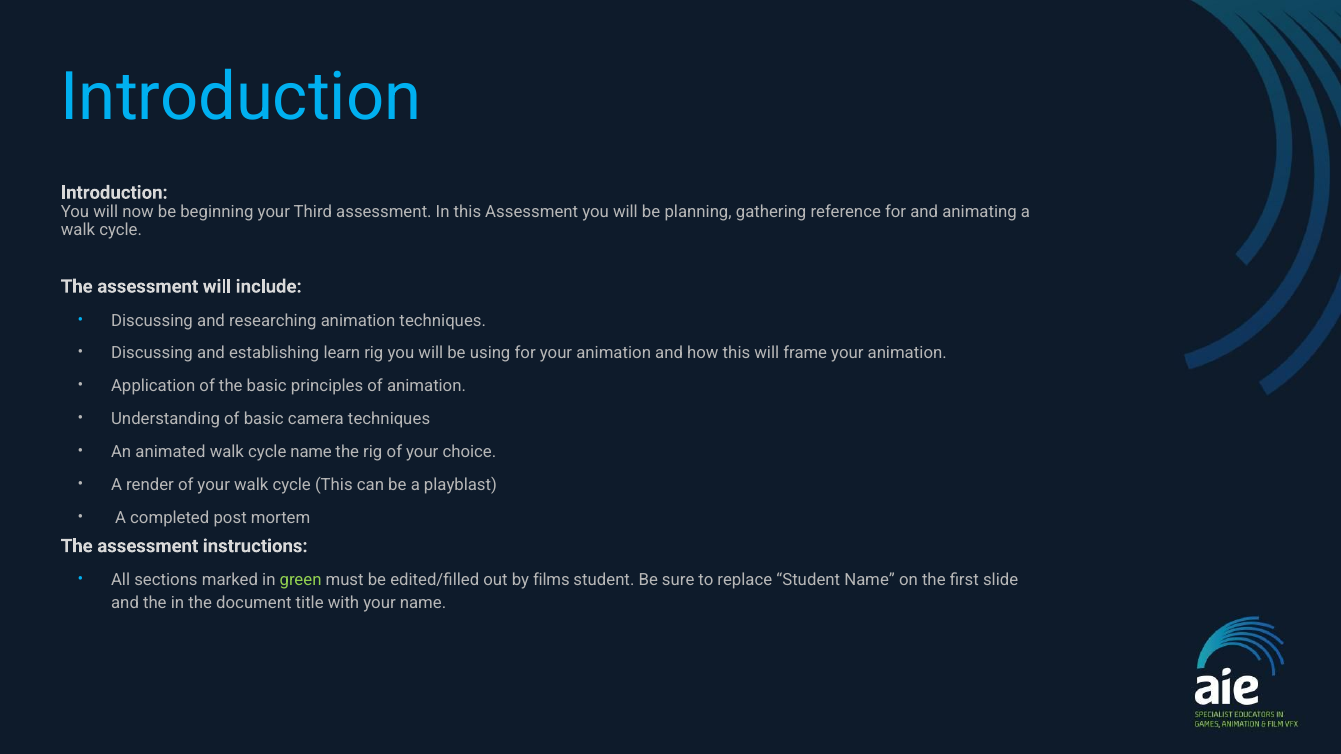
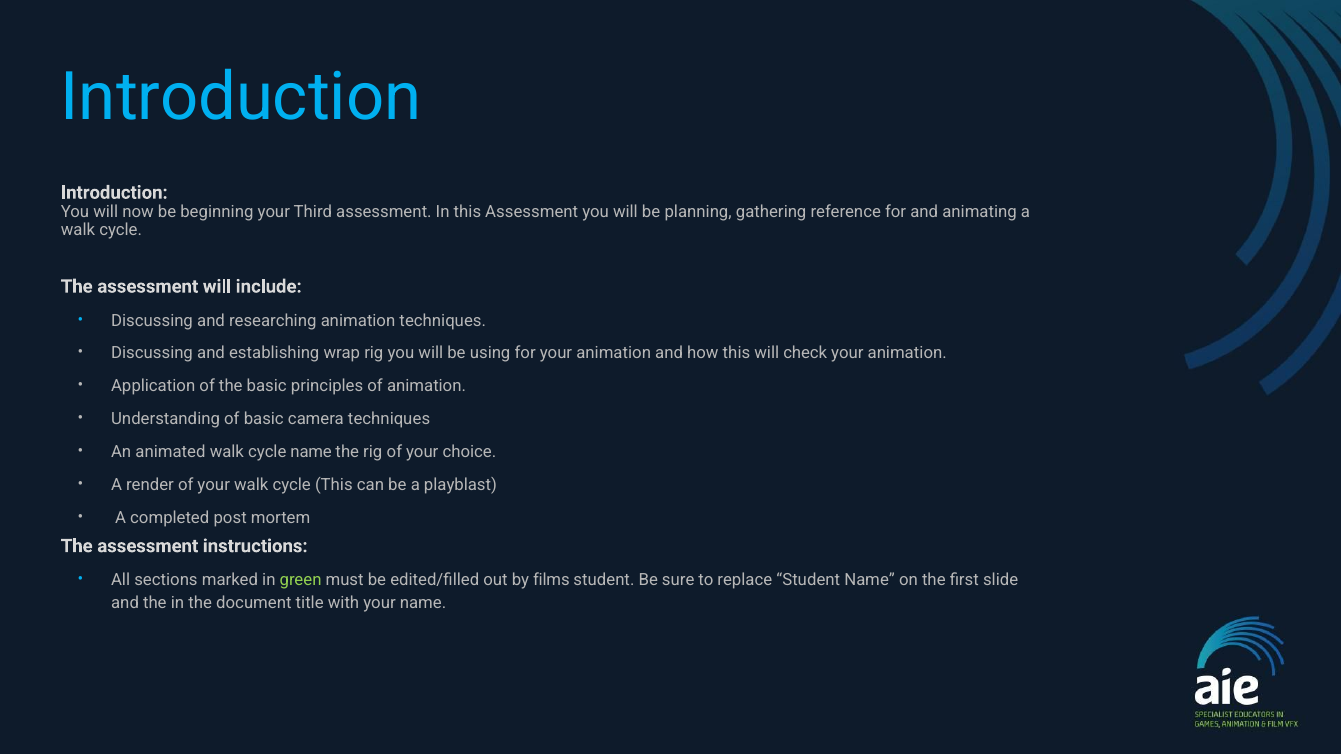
learn: learn -> wrap
frame: frame -> check
